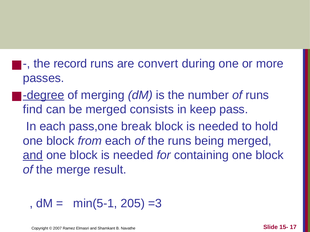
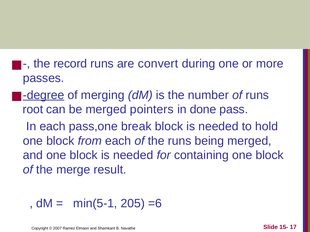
find: find -> root
consists: consists -> pointers
keep: keep -> done
and at (33, 156) underline: present -> none
=3: =3 -> =6
